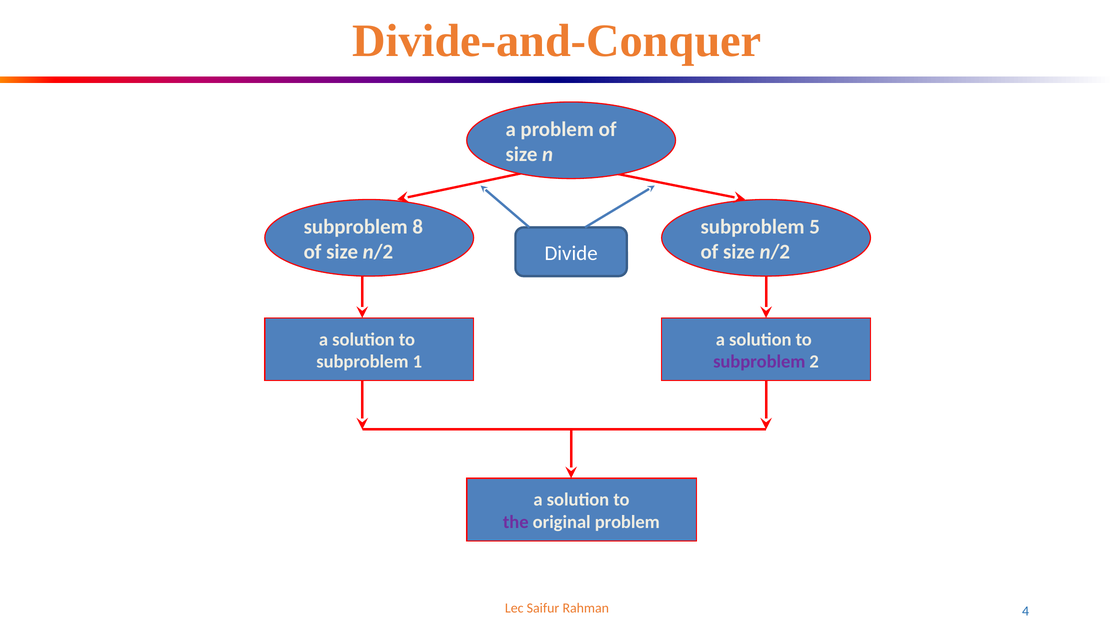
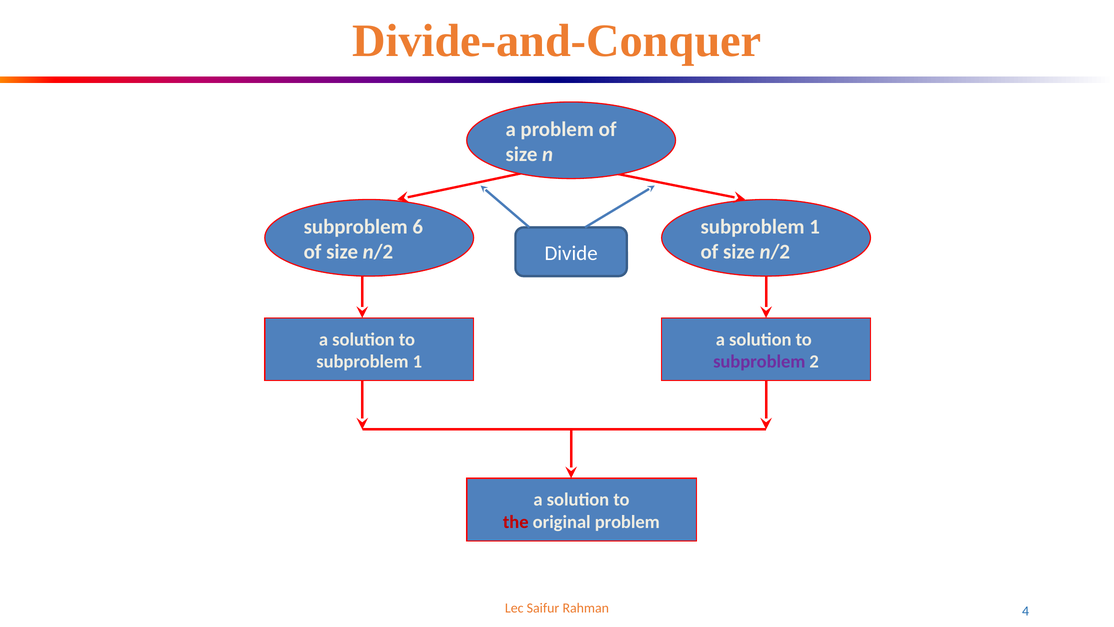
8: 8 -> 6
5 at (815, 227): 5 -> 1
the colour: purple -> red
